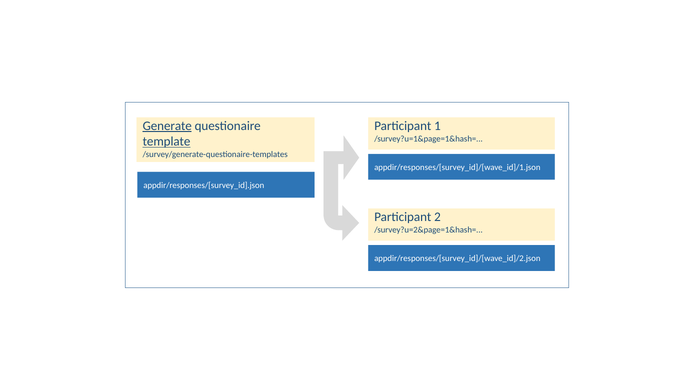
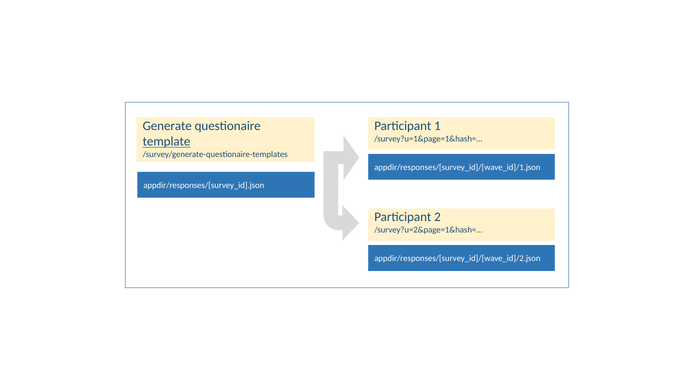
Generate underline: present -> none
